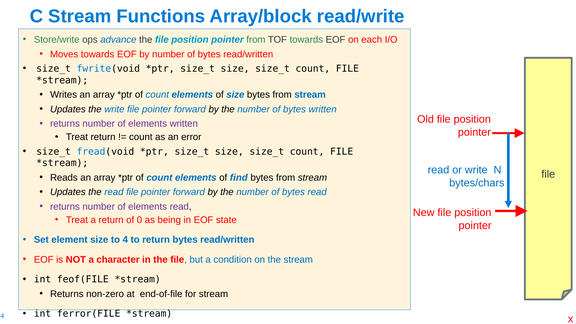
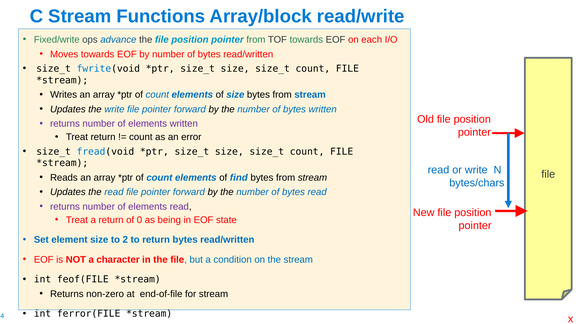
Store/write: Store/write -> Fixed/write
4: 4 -> 2
